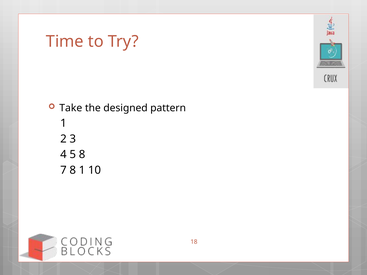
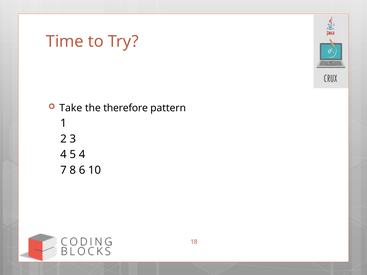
designed: designed -> therefore
5 8: 8 -> 4
8 1: 1 -> 6
